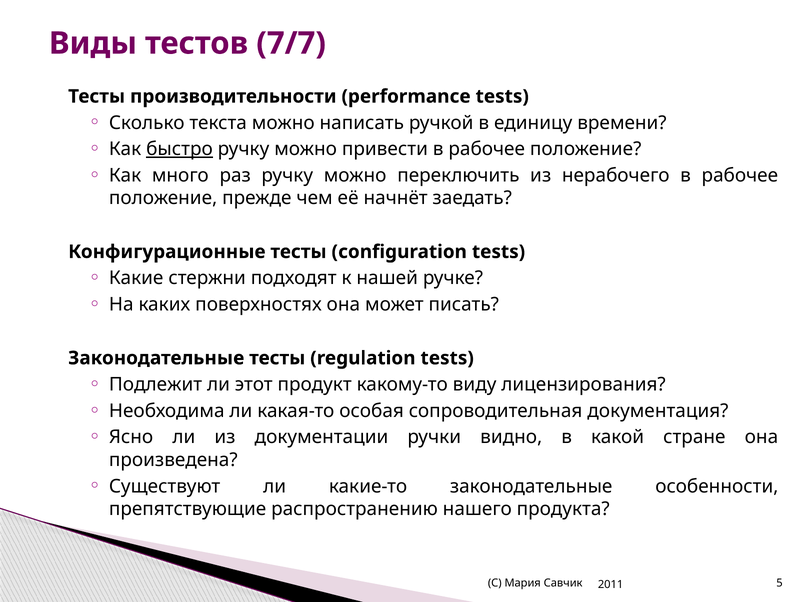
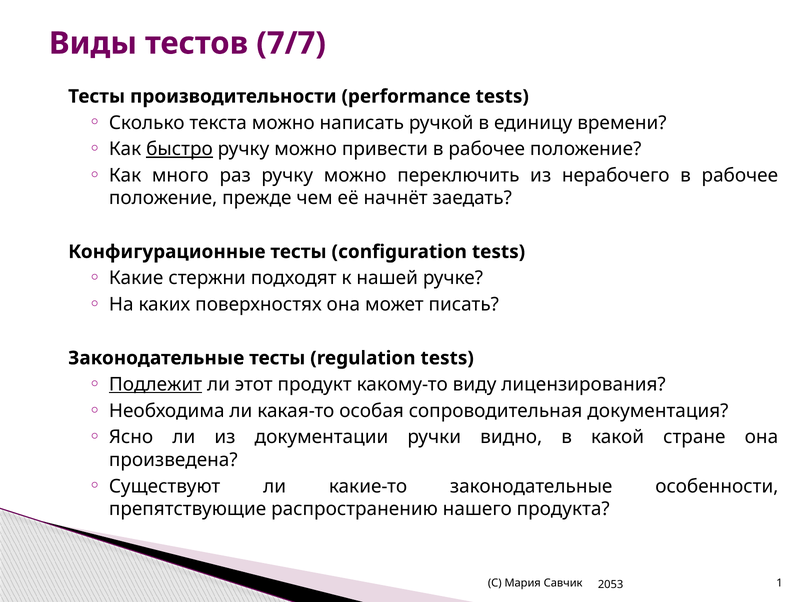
Подлежит underline: none -> present
5: 5 -> 1
2011: 2011 -> 2053
